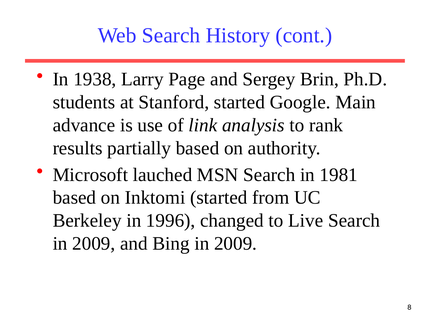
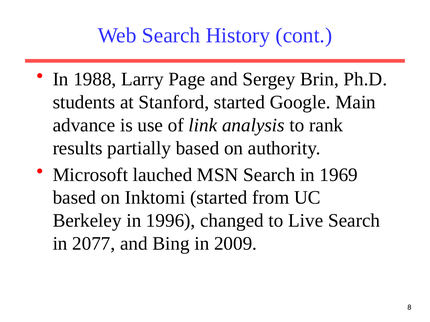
1938: 1938 -> 1988
1981: 1981 -> 1969
2009 at (94, 244): 2009 -> 2077
